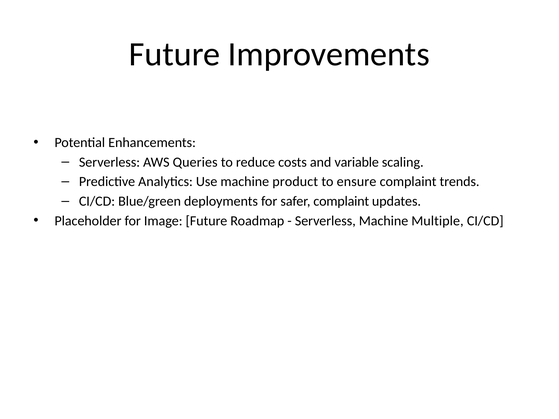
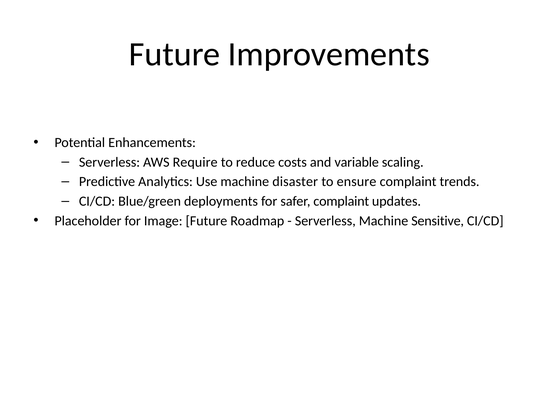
Queries: Queries -> Require
product: product -> disaster
Multiple: Multiple -> Sensitive
